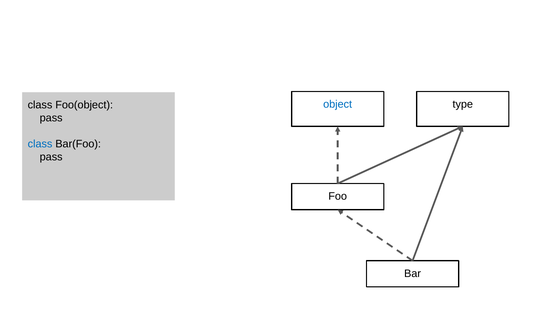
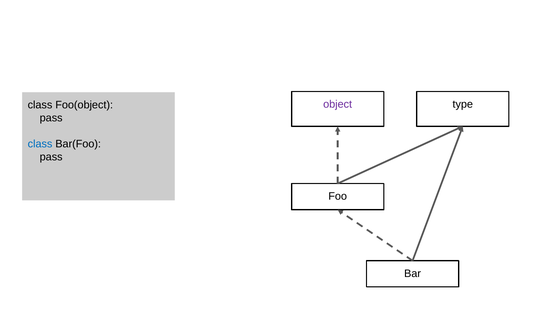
object colour: blue -> purple
